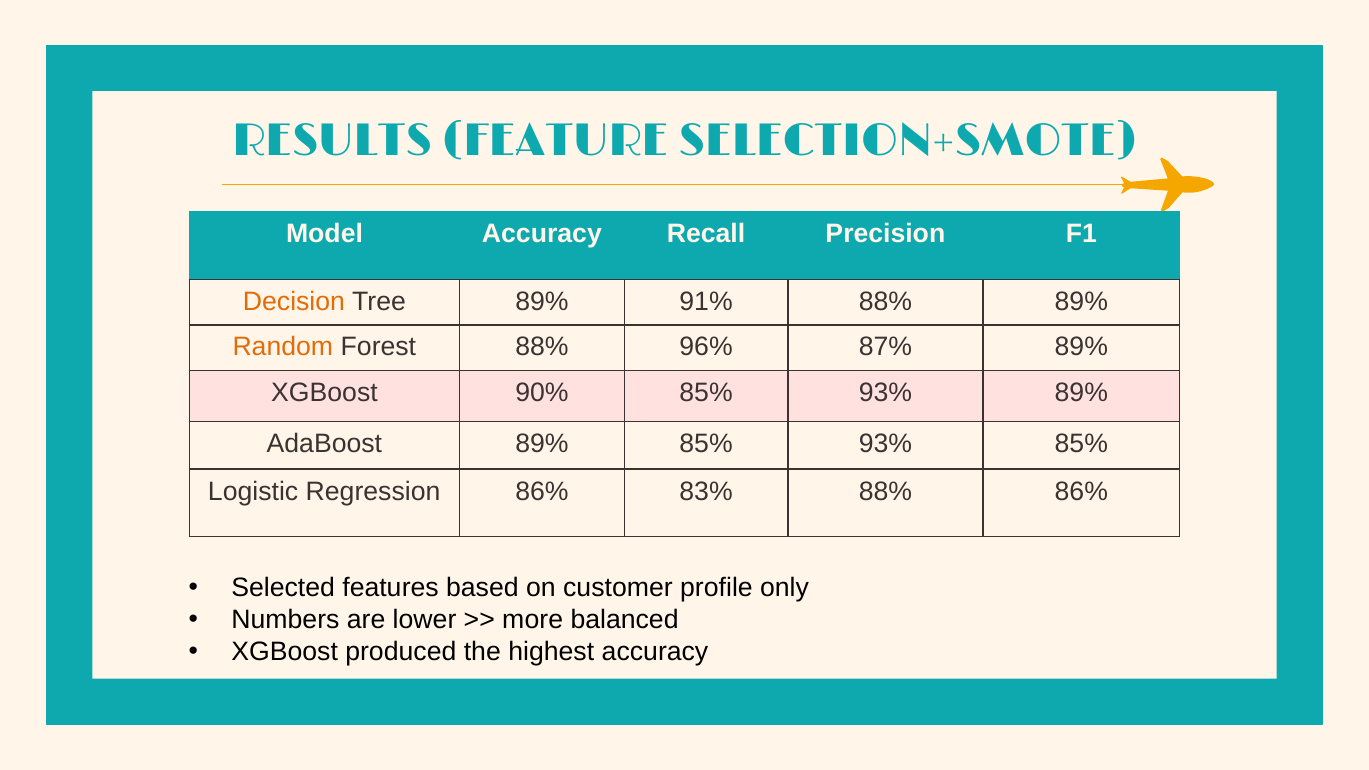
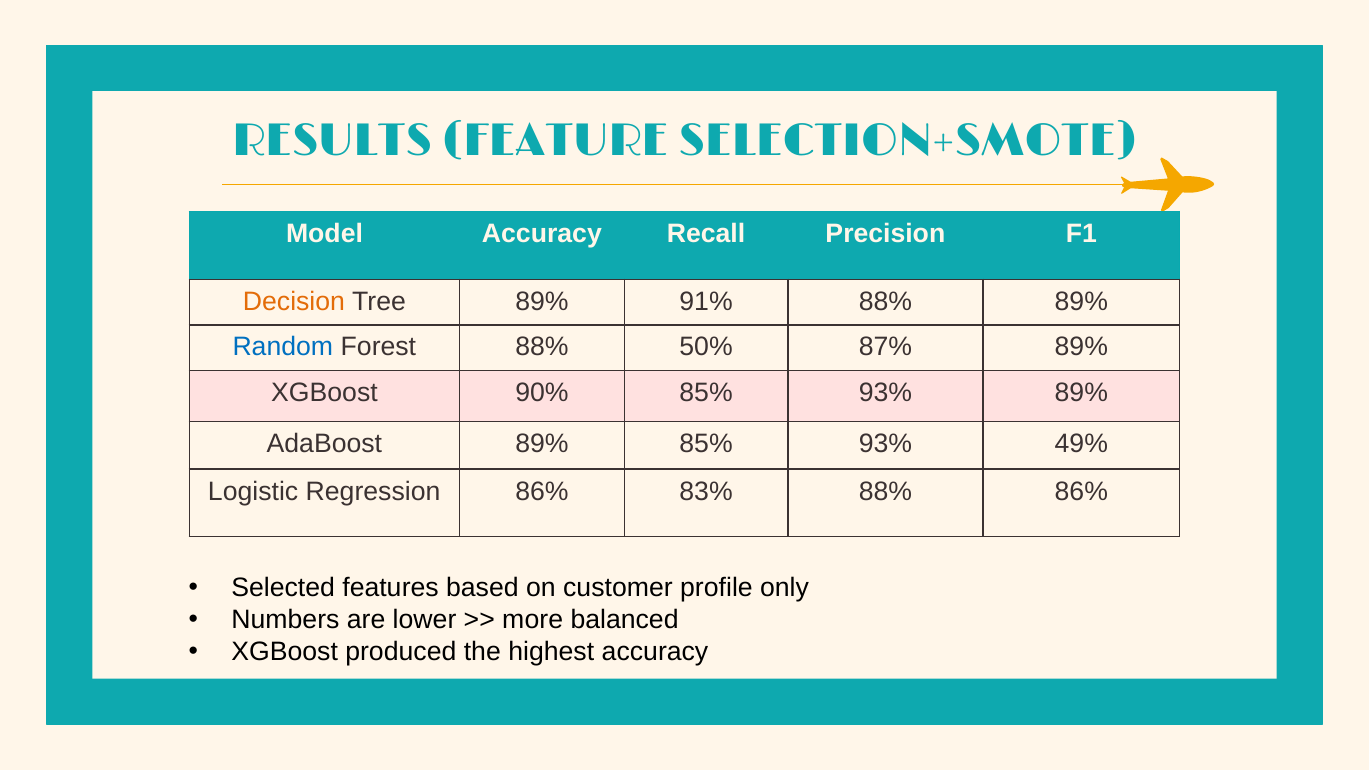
Random colour: orange -> blue
96%: 96% -> 50%
93% 85%: 85% -> 49%
